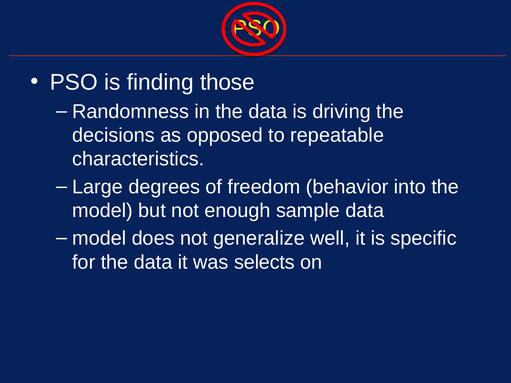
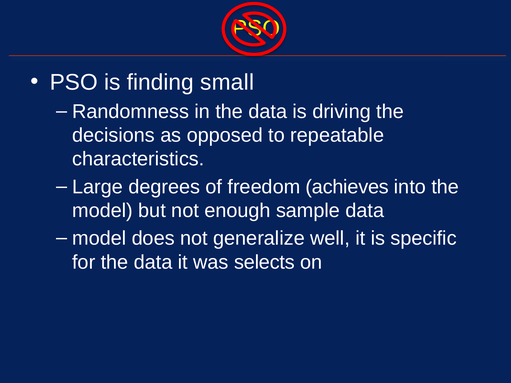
those: those -> small
behavior: behavior -> achieves
